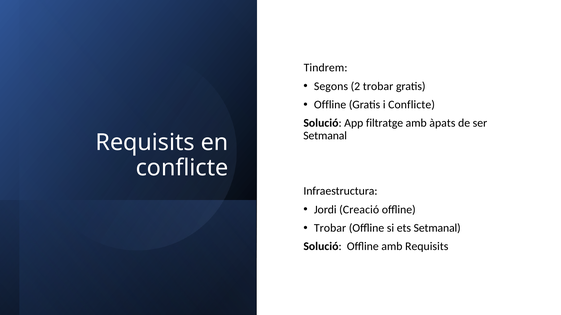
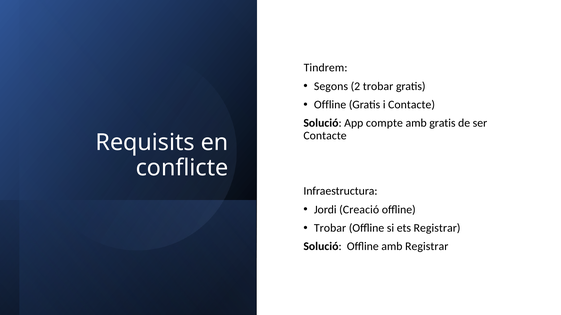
i Conflicte: Conflicte -> Contacte
filtratge: filtratge -> compte
amb àpats: àpats -> gratis
Setmanal at (325, 136): Setmanal -> Contacte
ets Setmanal: Setmanal -> Registrar
amb Requisits: Requisits -> Registrar
